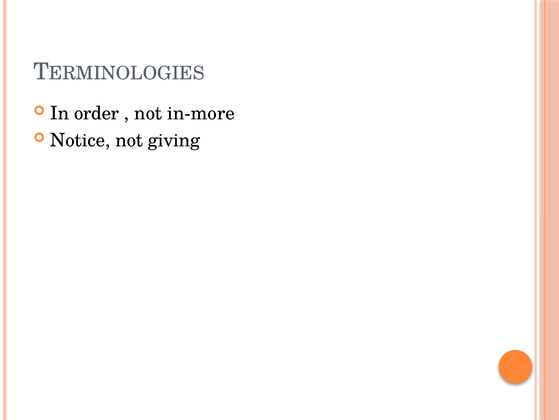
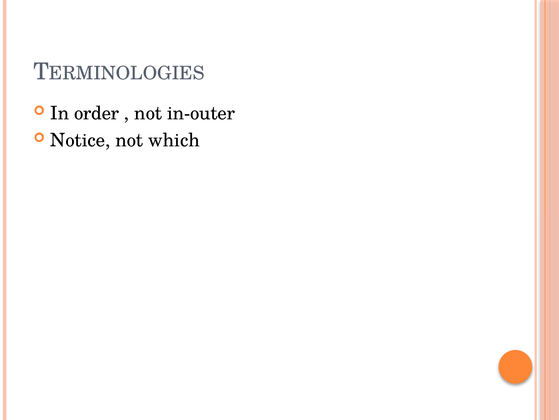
in-more: in-more -> in-outer
giving: giving -> which
